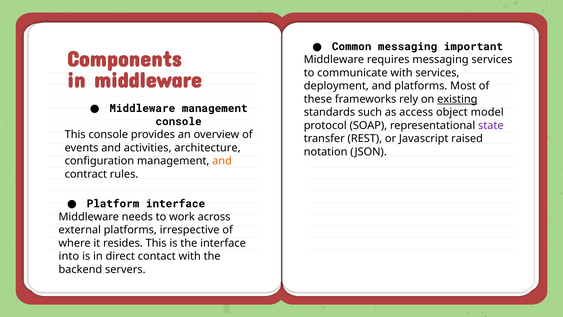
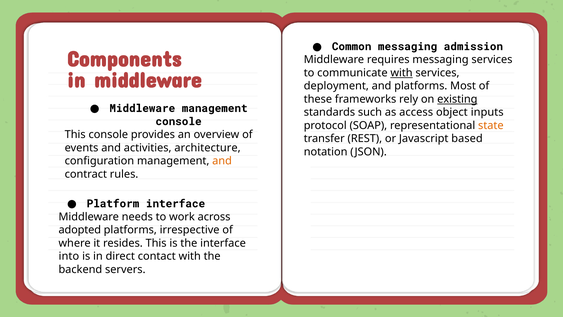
important: important -> admission
with at (402, 73) underline: none -> present
model: model -> inputs
state colour: purple -> orange
raised: raised -> based
external: external -> adopted
